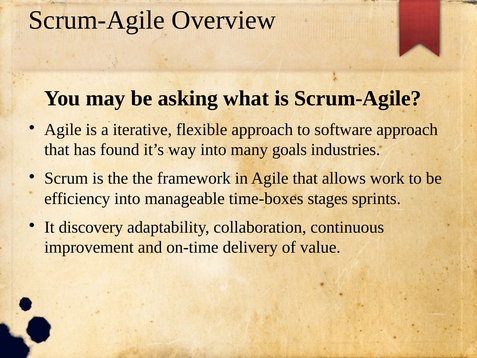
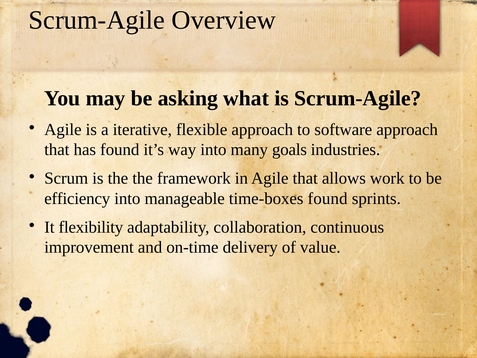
time-boxes stages: stages -> found
discovery: discovery -> flexibility
